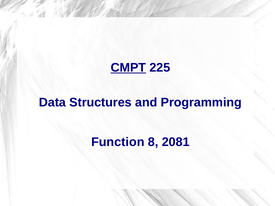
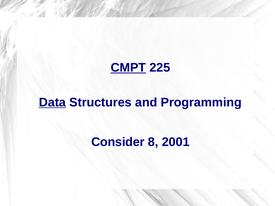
Data underline: none -> present
Function: Function -> Consider
2081: 2081 -> 2001
